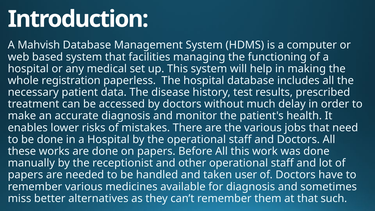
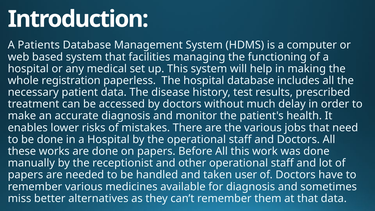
Mahvish: Mahvish -> Patients
that such: such -> data
